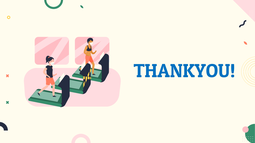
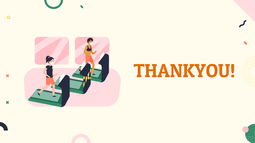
THANKYOU colour: blue -> orange
